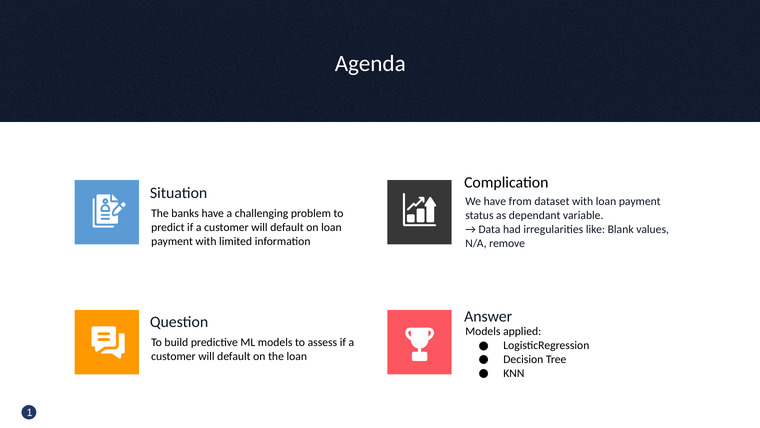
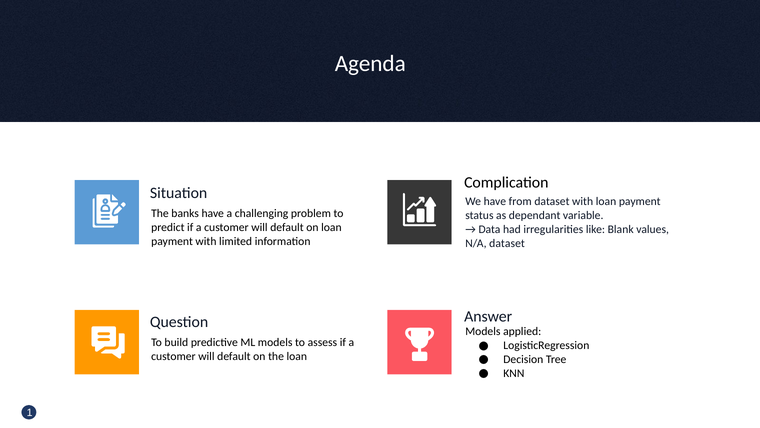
N/A remove: remove -> dataset
